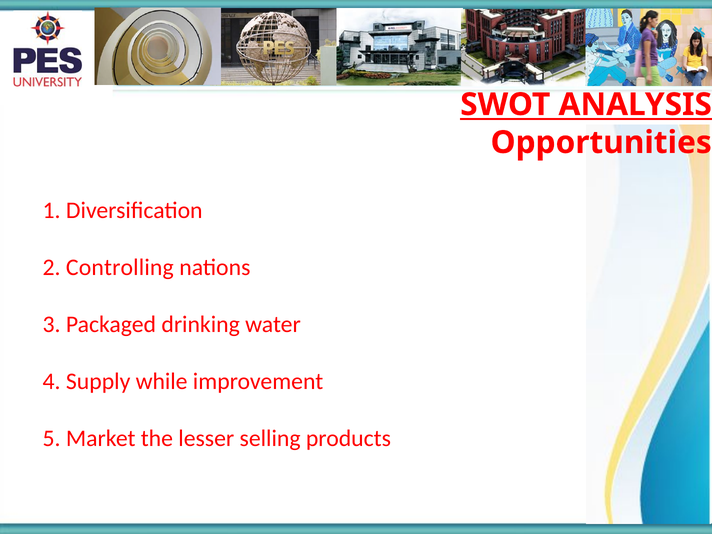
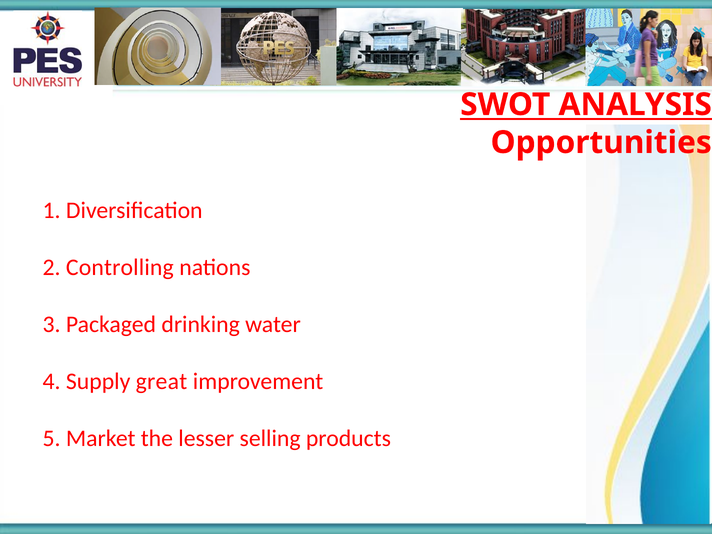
while: while -> great
